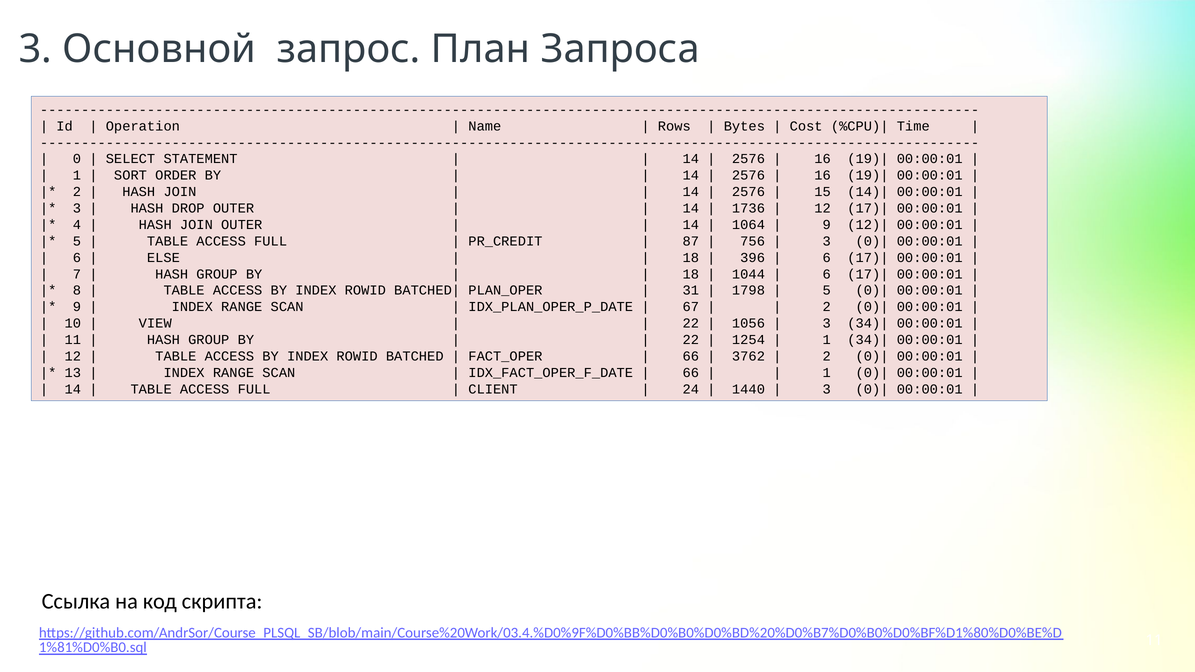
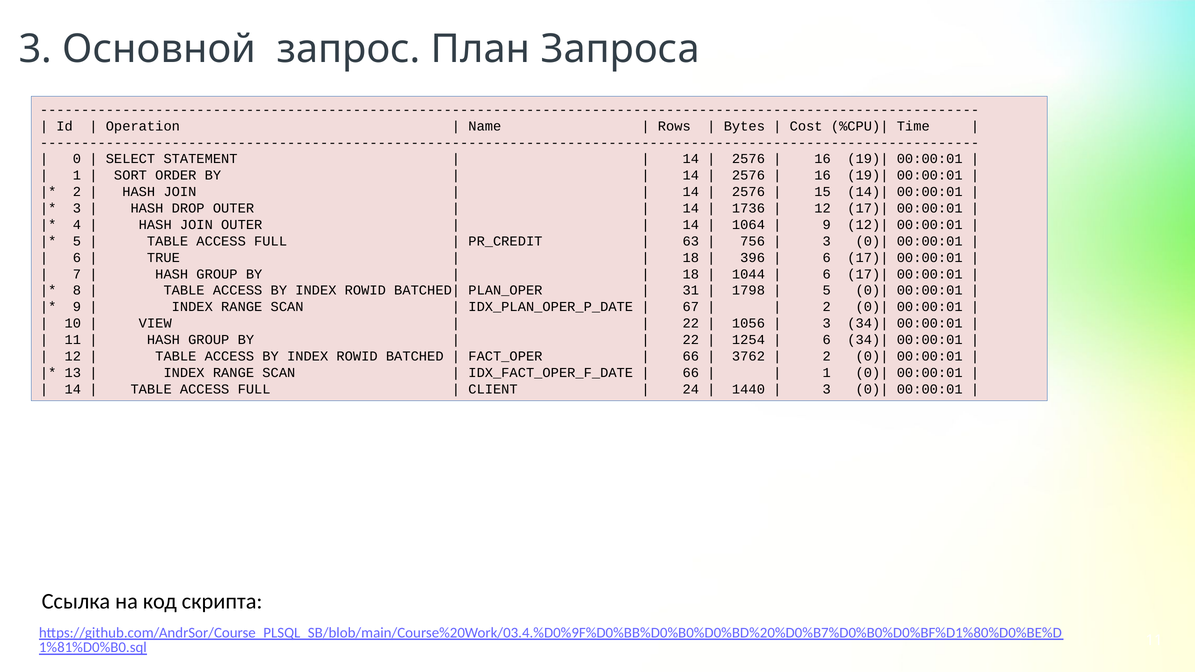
87: 87 -> 63
ELSE: ELSE -> TRUE
1 at (827, 340): 1 -> 6
